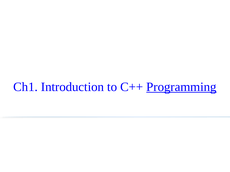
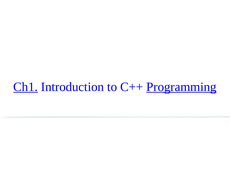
Ch1 underline: none -> present
